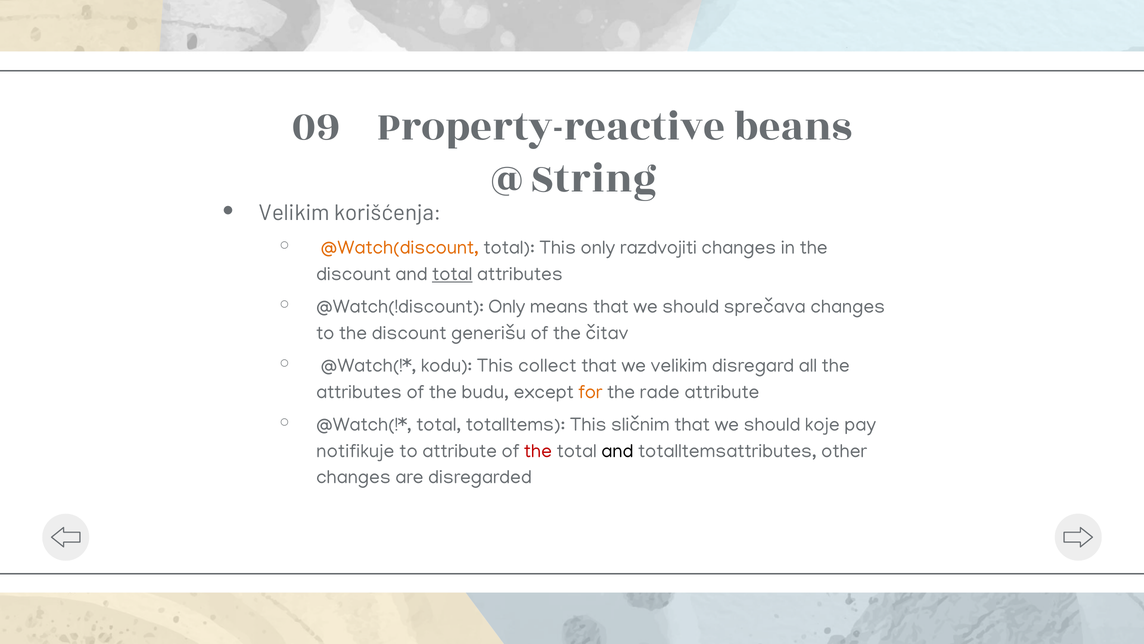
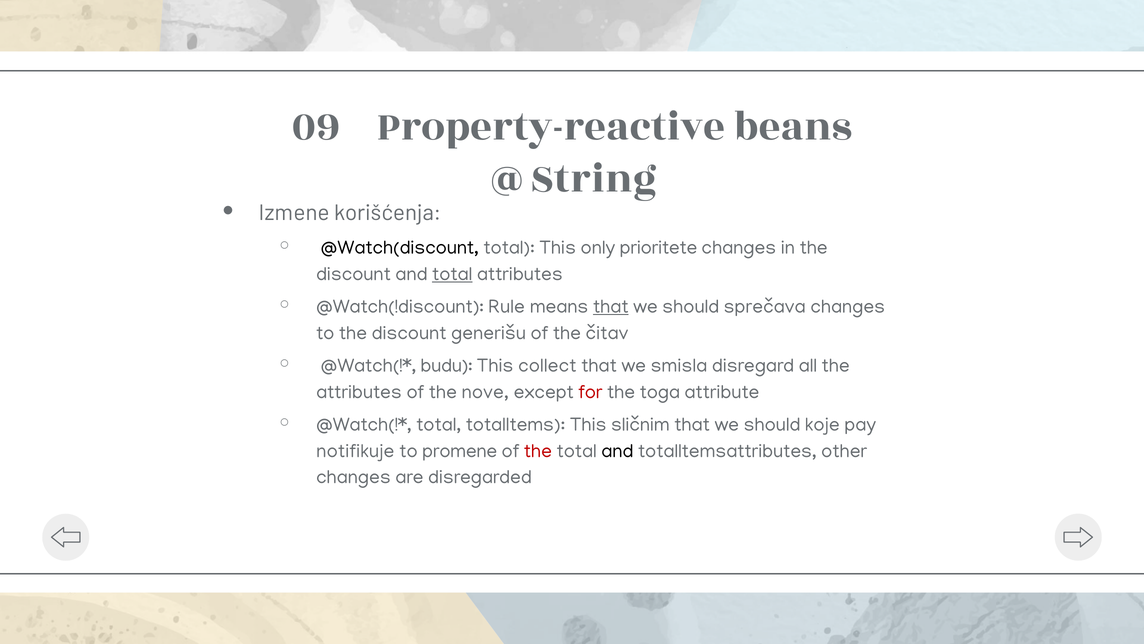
Velikim at (294, 213): Velikim -> Izmene
@Watch(discount colour: orange -> black
razdvojiti: razdvojiti -> prioritete
@Watch(!discount Only: Only -> Rule
that at (611, 306) underline: none -> present
kodu: kodu -> budu
we velikim: velikim -> smisla
budu: budu -> nove
for colour: orange -> red
rade: rade -> toga
to attribute: attribute -> promene
